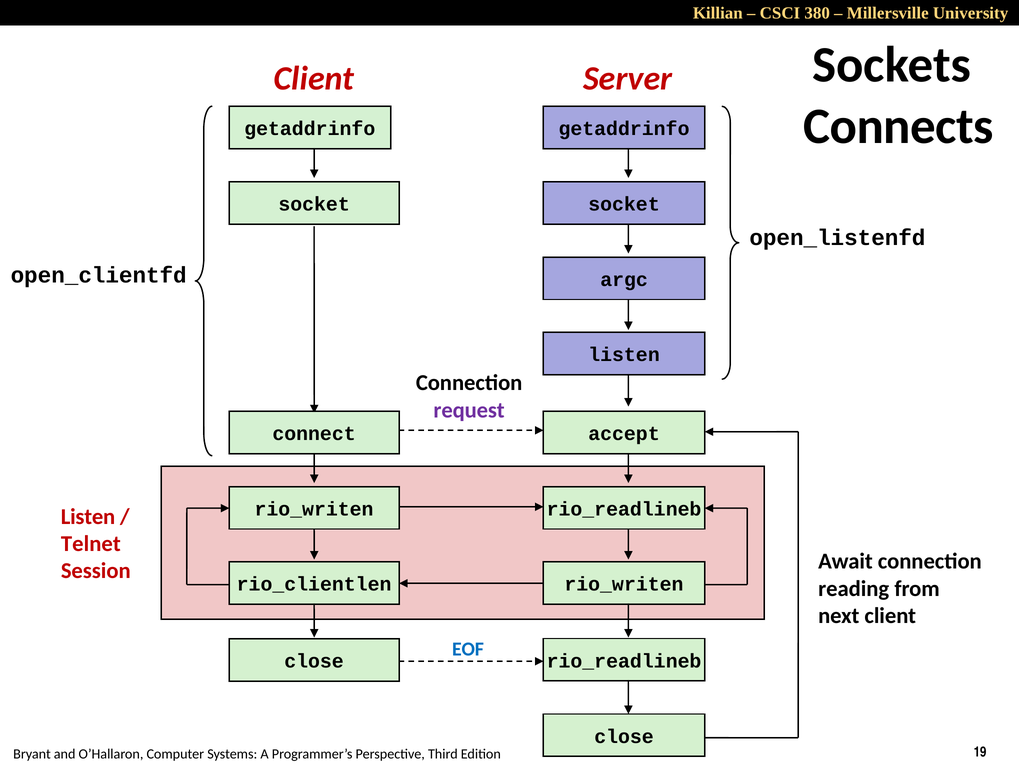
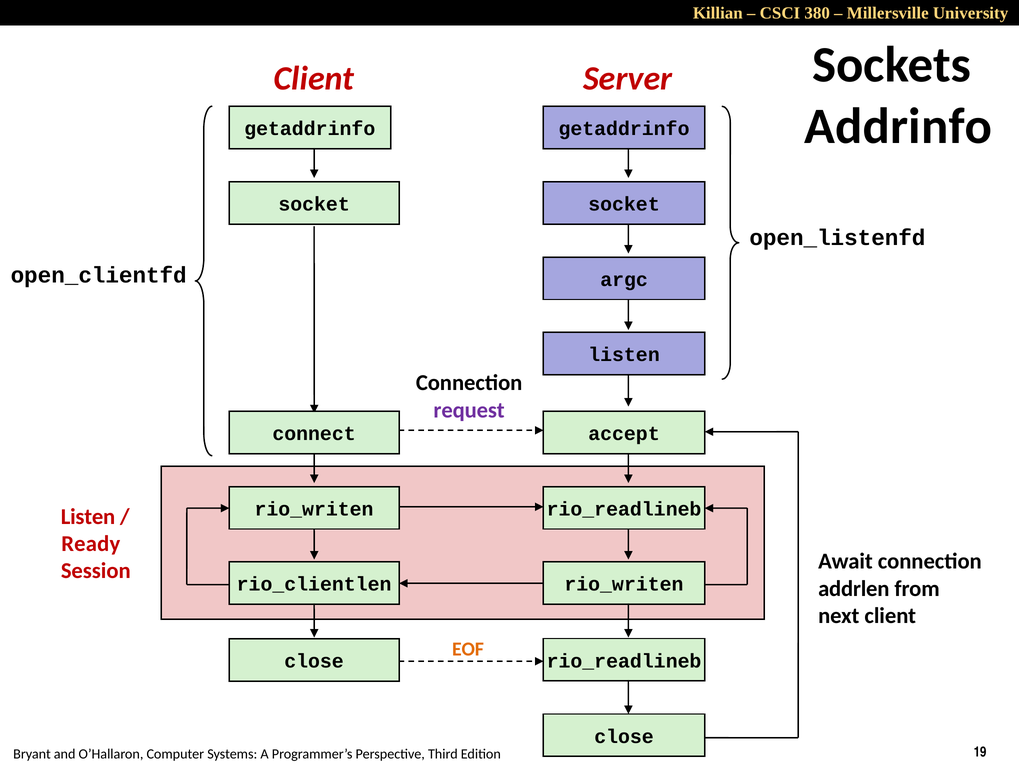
Connects: Connects -> Addrinfo
Telnet: Telnet -> Ready
reading: reading -> addrlen
EOF colour: blue -> orange
